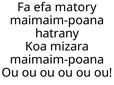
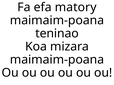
hatrany: hatrany -> teninao
